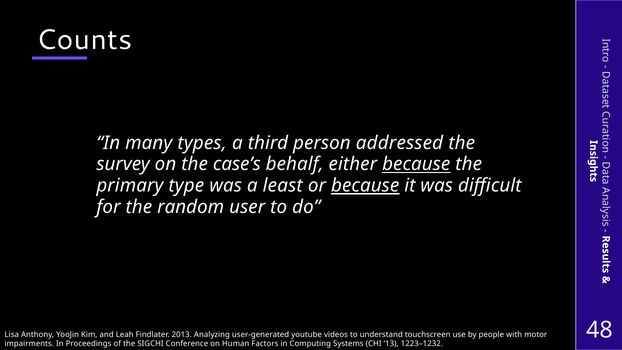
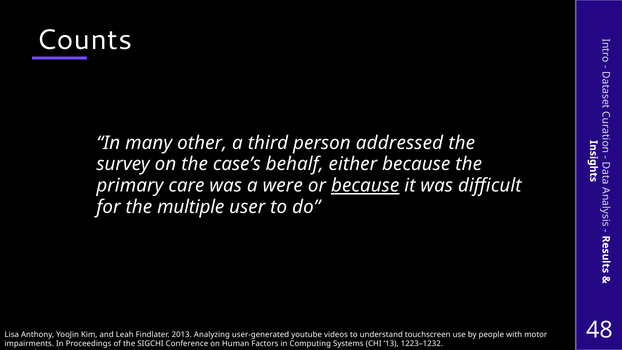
types: types -> other
because at (416, 164) underline: present -> none
type: type -> care
least: least -> were
random: random -> multiple
